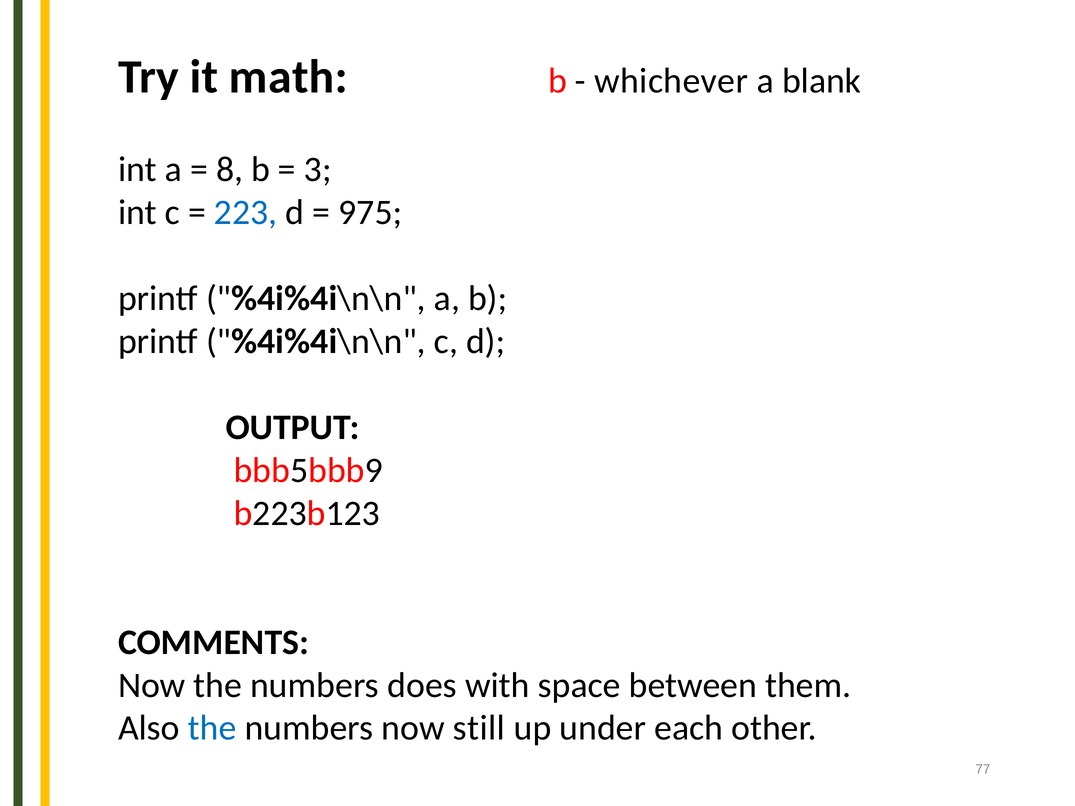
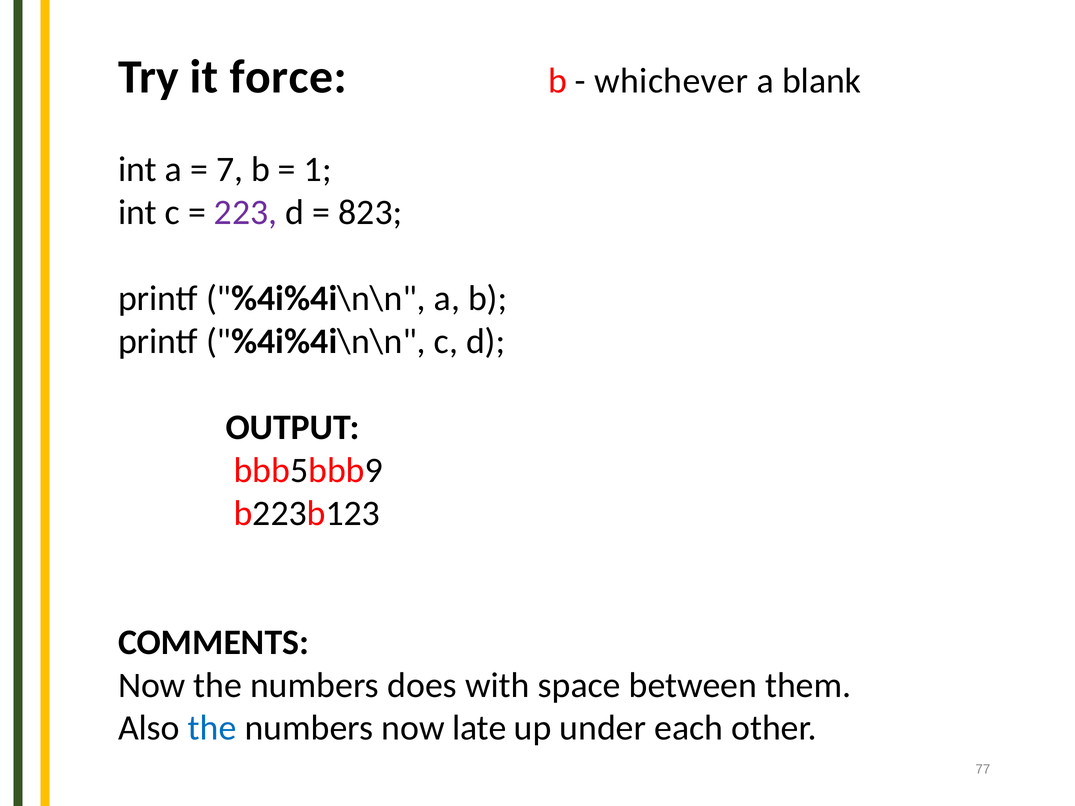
math: math -> force
8: 8 -> 7
3: 3 -> 1
223 colour: blue -> purple
975: 975 -> 823
still: still -> late
